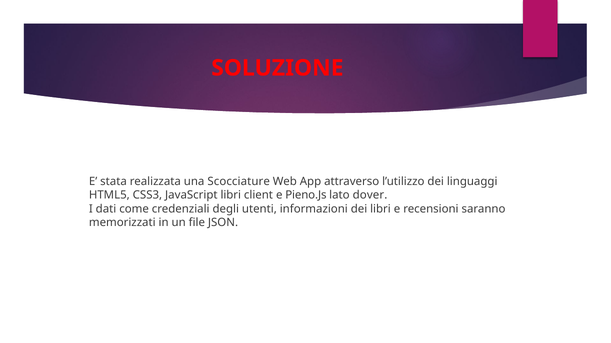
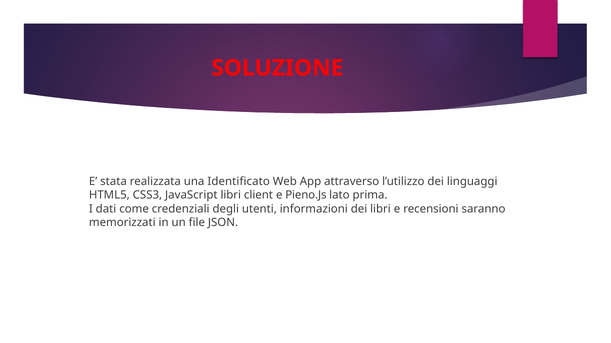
Scocciature: Scocciature -> Identificato
dover: dover -> prima
